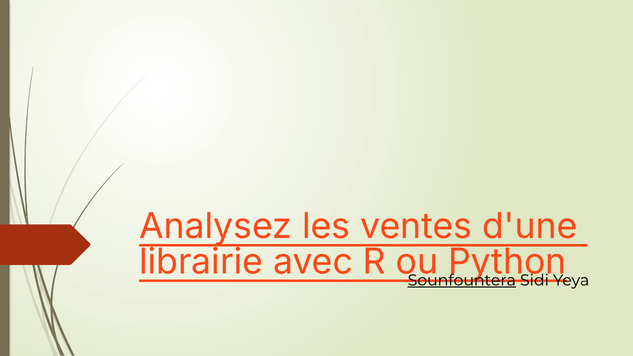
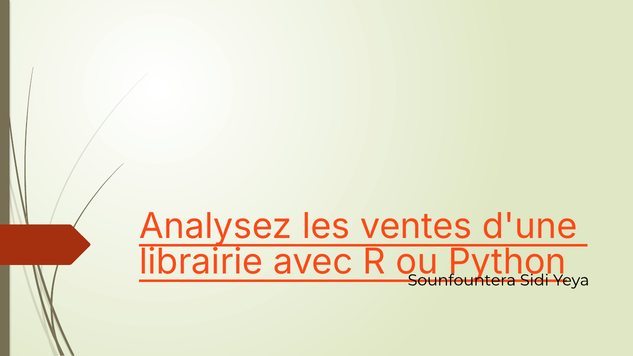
Sounfountera underline: present -> none
